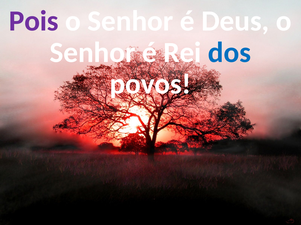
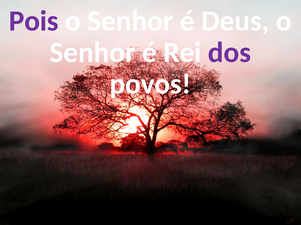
dos colour: blue -> purple
